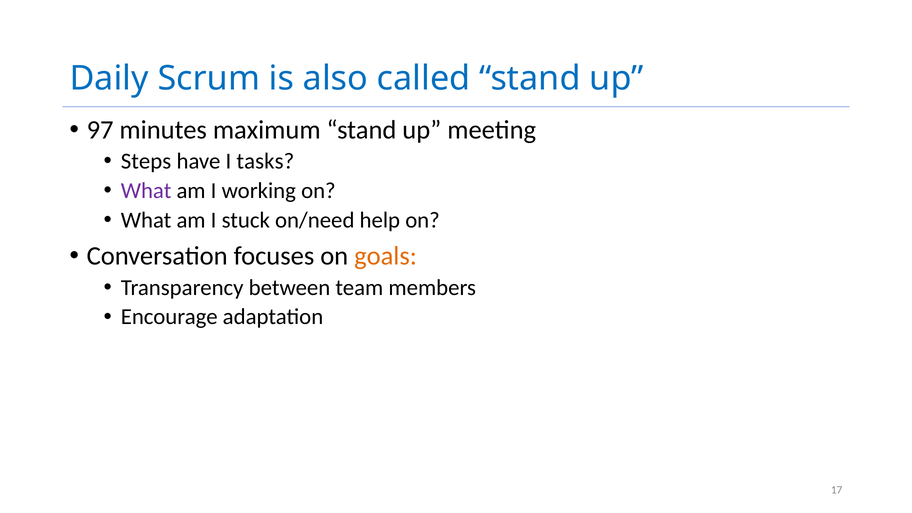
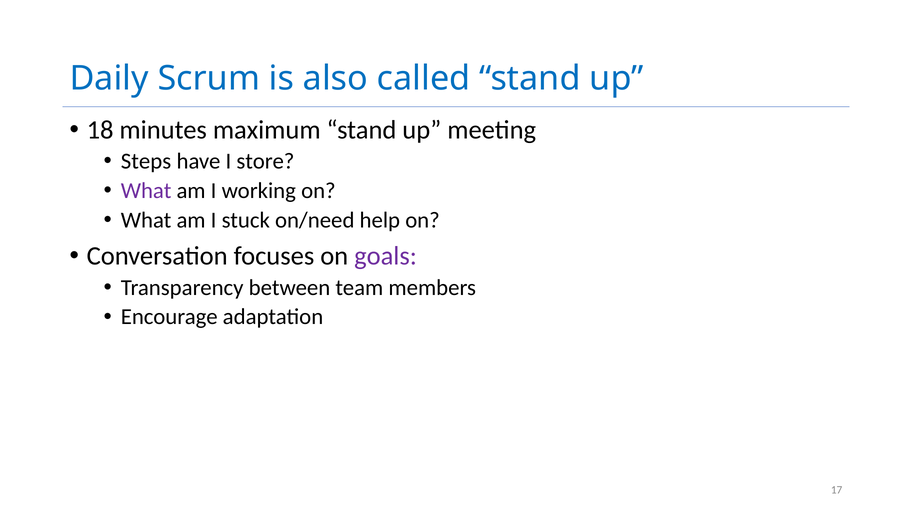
97: 97 -> 18
tasks: tasks -> store
goals colour: orange -> purple
